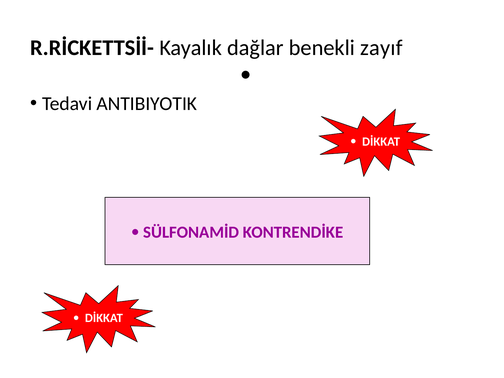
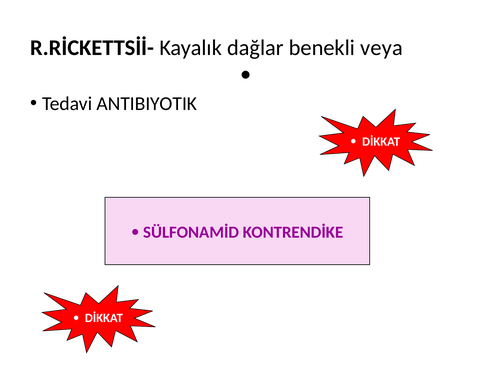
zayıf: zayıf -> veya
